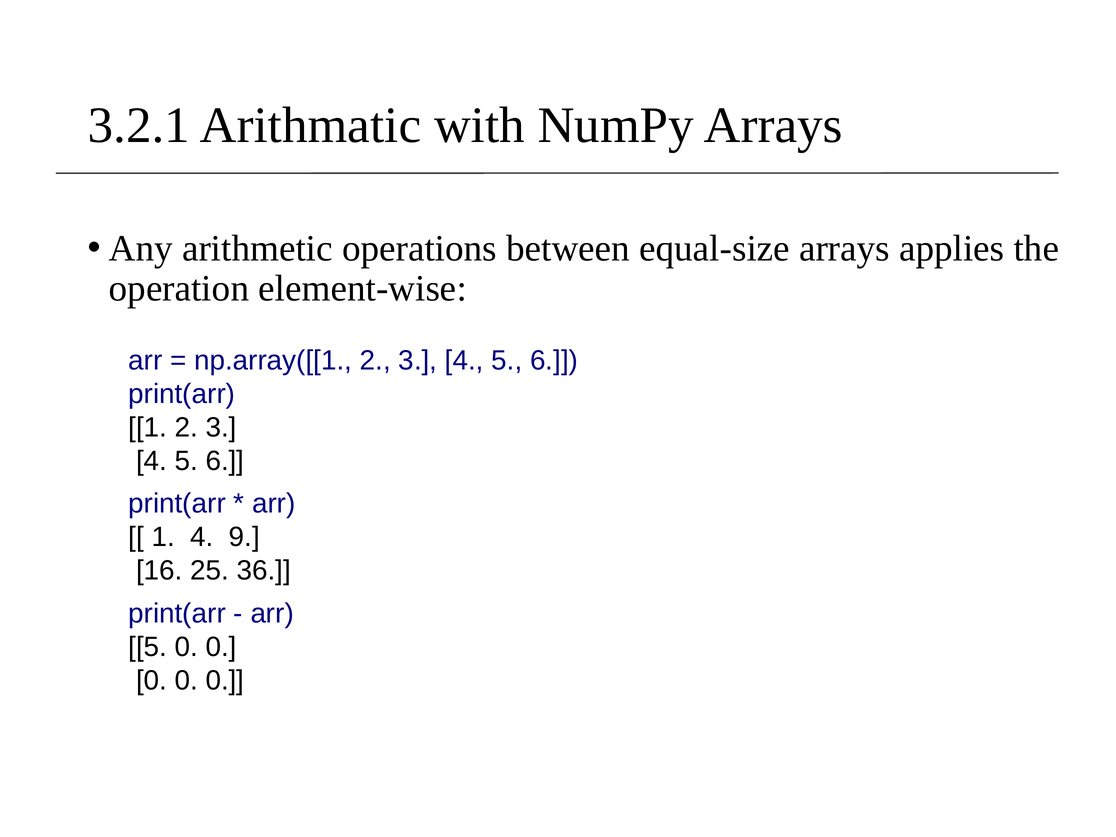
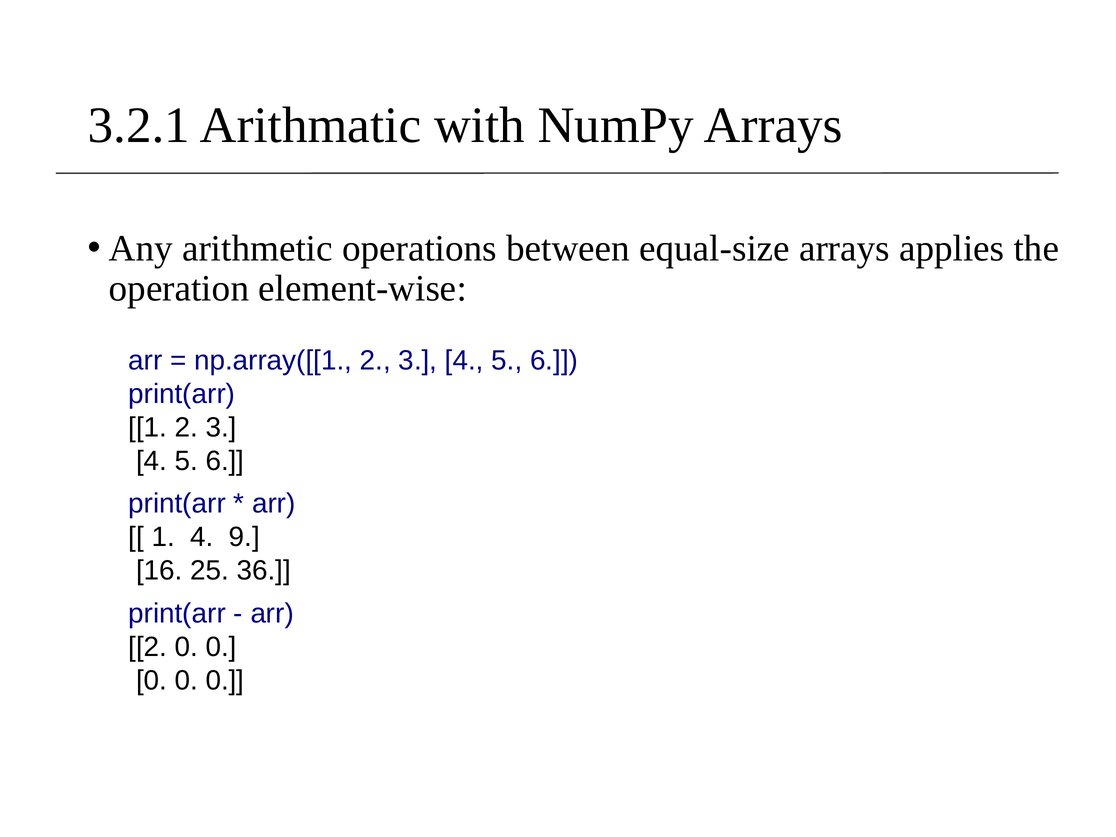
5 at (148, 647): 5 -> 2
